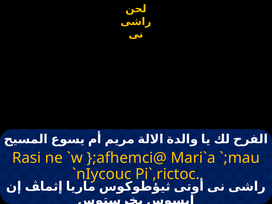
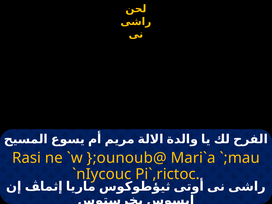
};afhemci@: };afhemci@ -> };ounoub@
